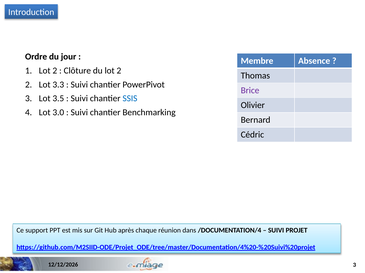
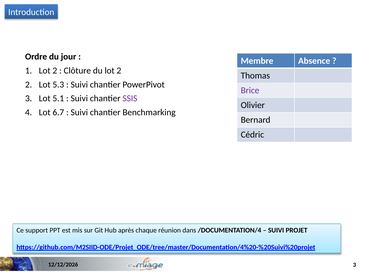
3.3: 3.3 -> 5.3
3.5: 3.5 -> 5.1
SSIS colour: blue -> purple
3.0: 3.0 -> 6.7
